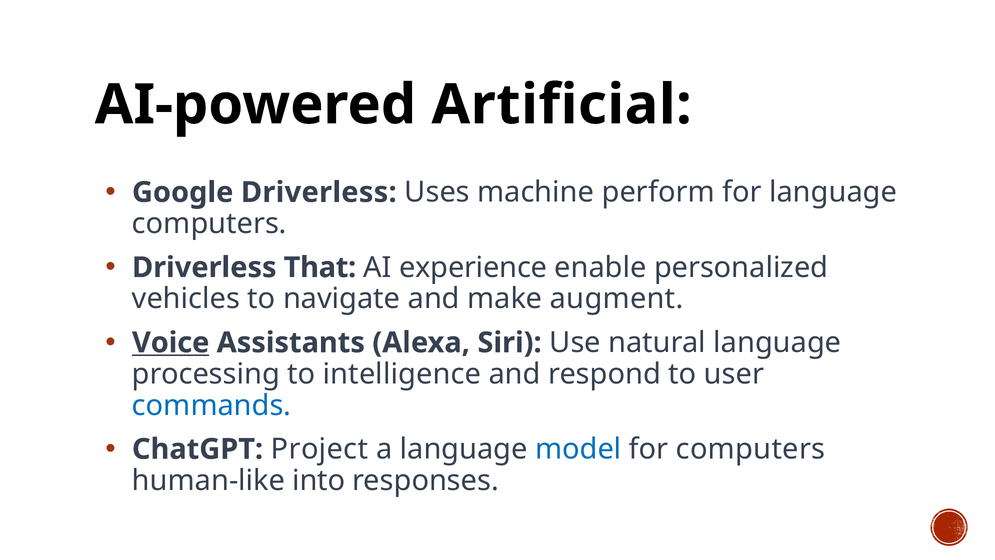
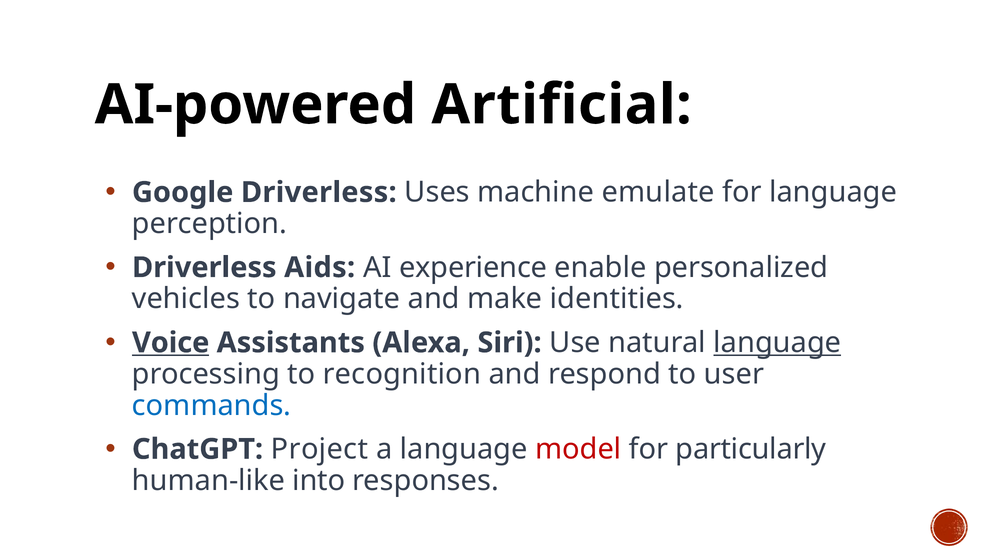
perform: perform -> emulate
computers at (209, 224): computers -> perception
That: That -> Aids
augment: augment -> identities
language at (777, 343) underline: none -> present
intelligence: intelligence -> recognition
model colour: blue -> red
for computers: computers -> particularly
